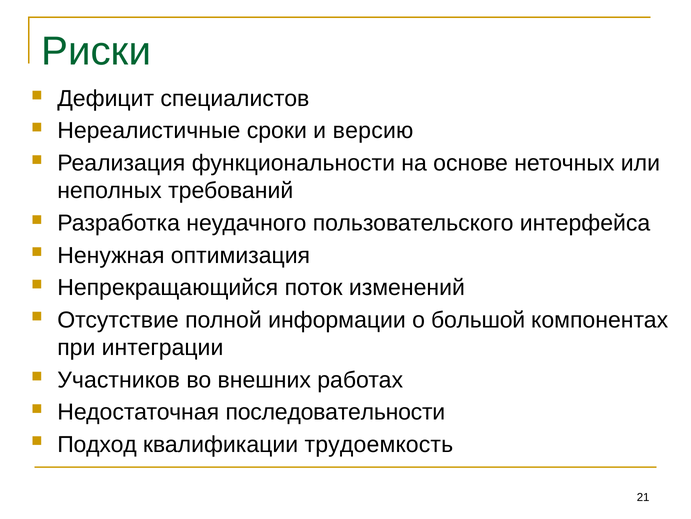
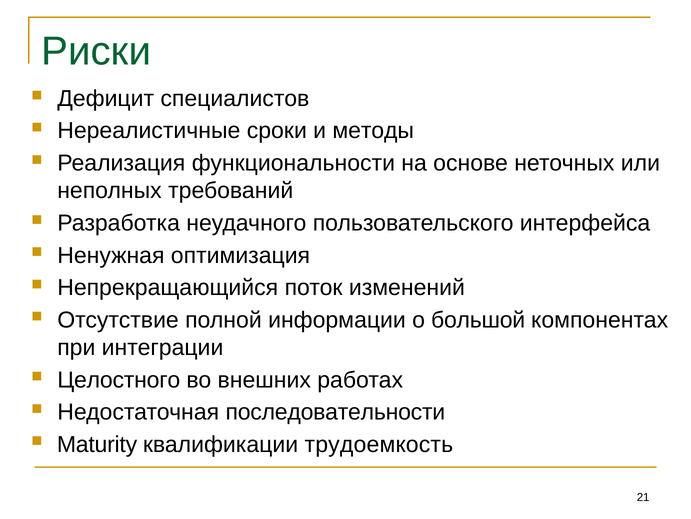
версию: версию -> методы
Участников: Участников -> Целостного
Подход: Подход -> Maturity
